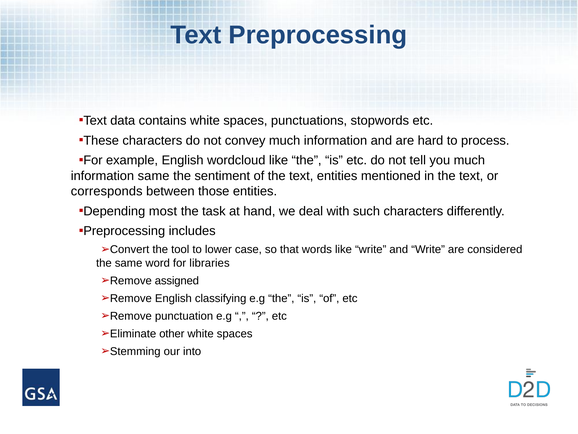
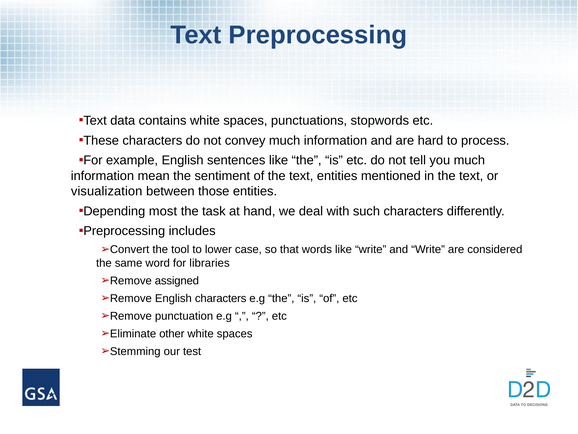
wordcloud: wordcloud -> sentences
information same: same -> mean
corresponds: corresponds -> visualization
English classifying: classifying -> characters
into: into -> test
